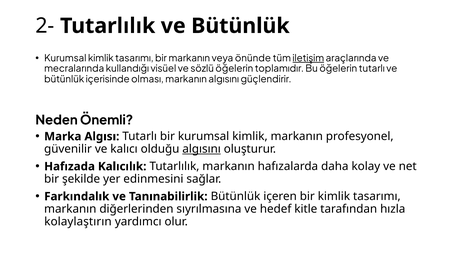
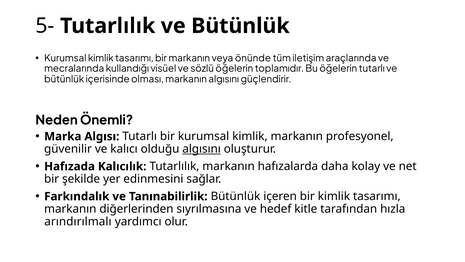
2-: 2- -> 5-
iletişim underline: present -> none
kolaylaştırın: kolaylaştırın -> arındırılmalı
